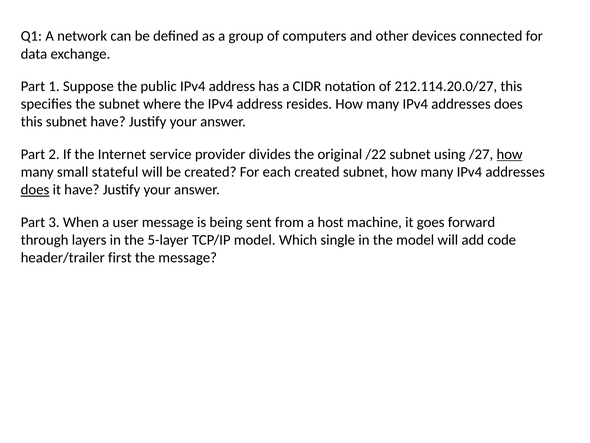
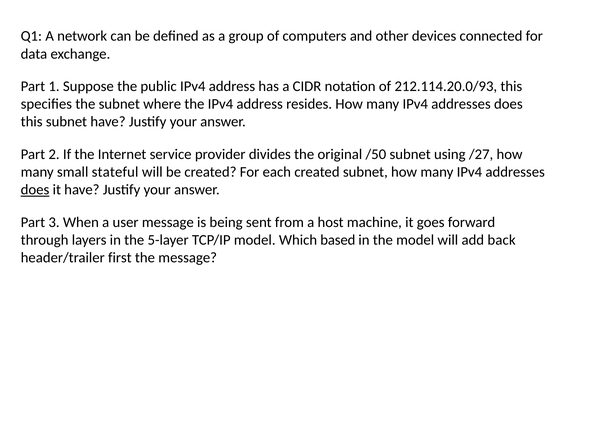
212.114.20.0/27: 212.114.20.0/27 -> 212.114.20.0/93
/22: /22 -> /50
how at (510, 154) underline: present -> none
single: single -> based
code: code -> back
